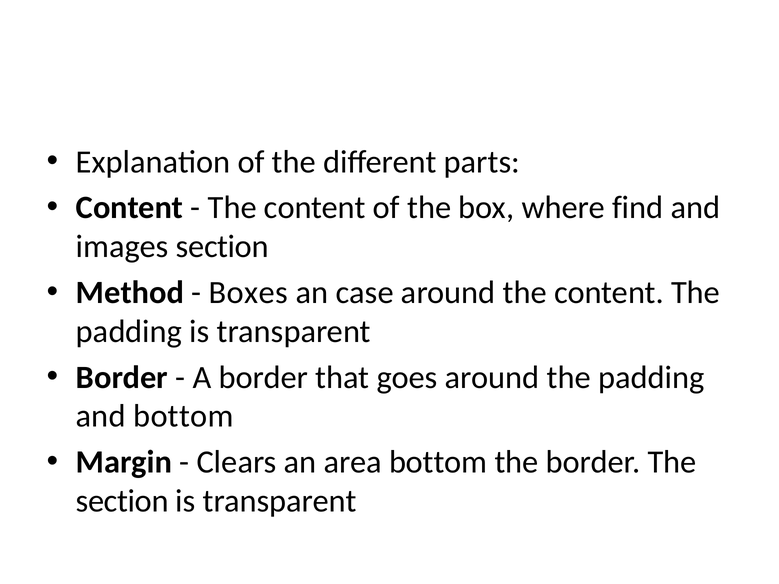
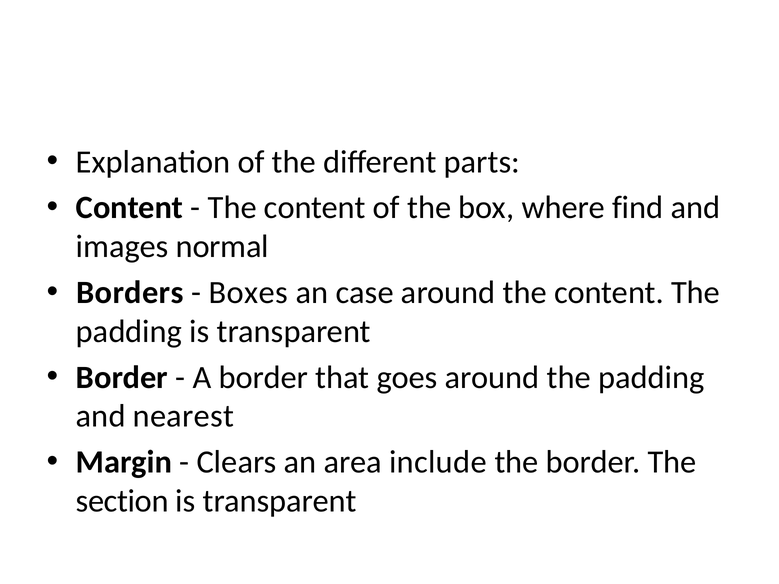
images section: section -> normal
Method: Method -> Borders
and bottom: bottom -> nearest
area bottom: bottom -> include
